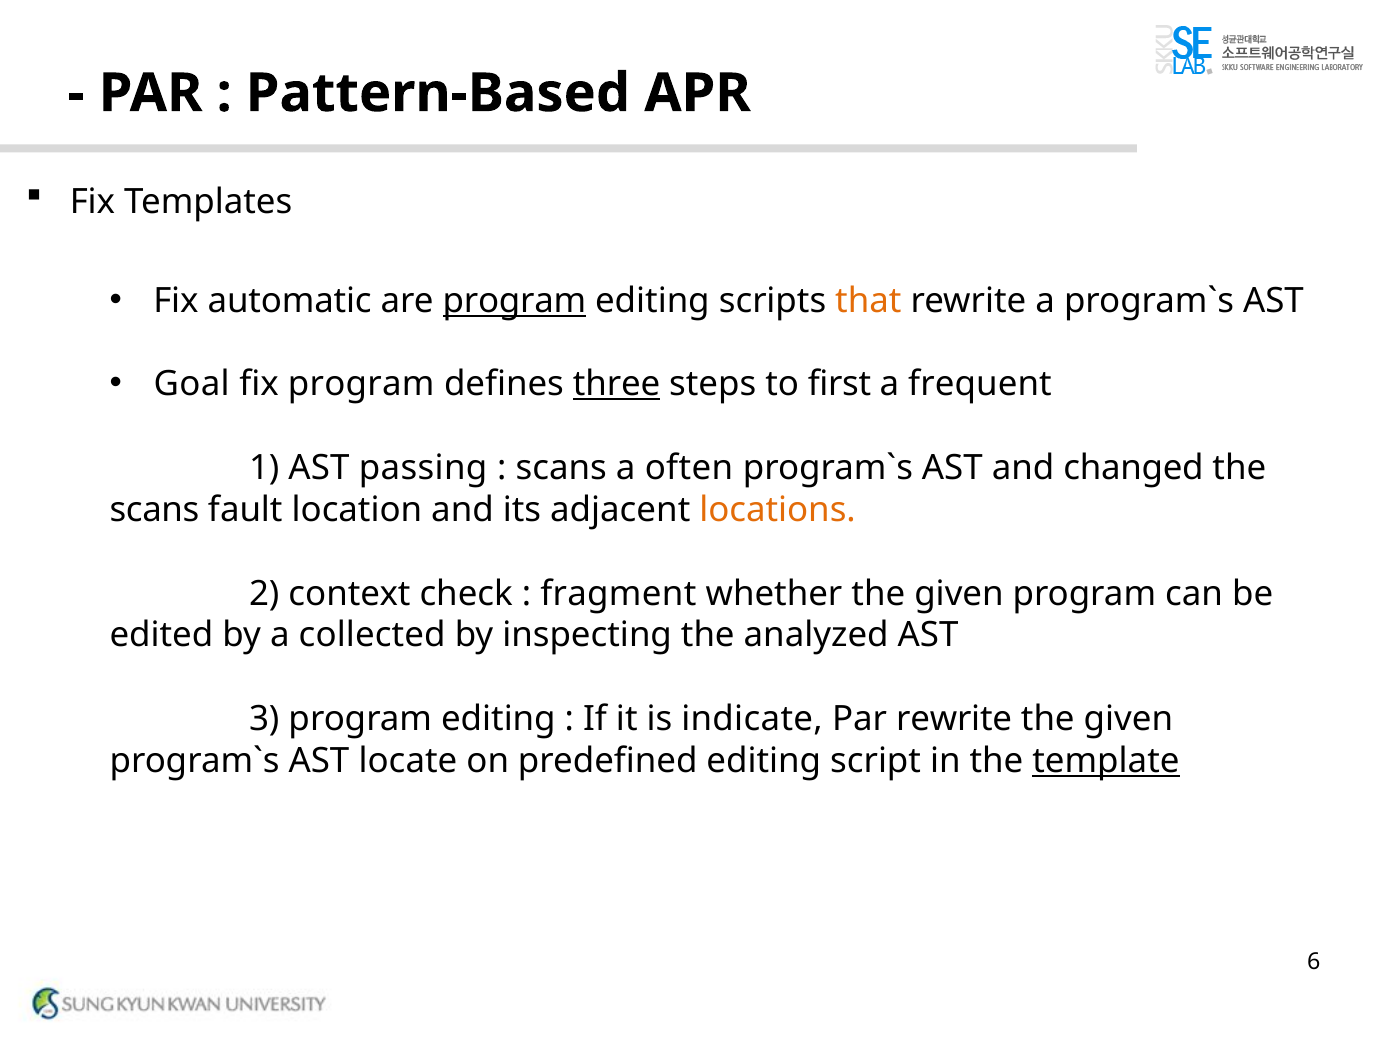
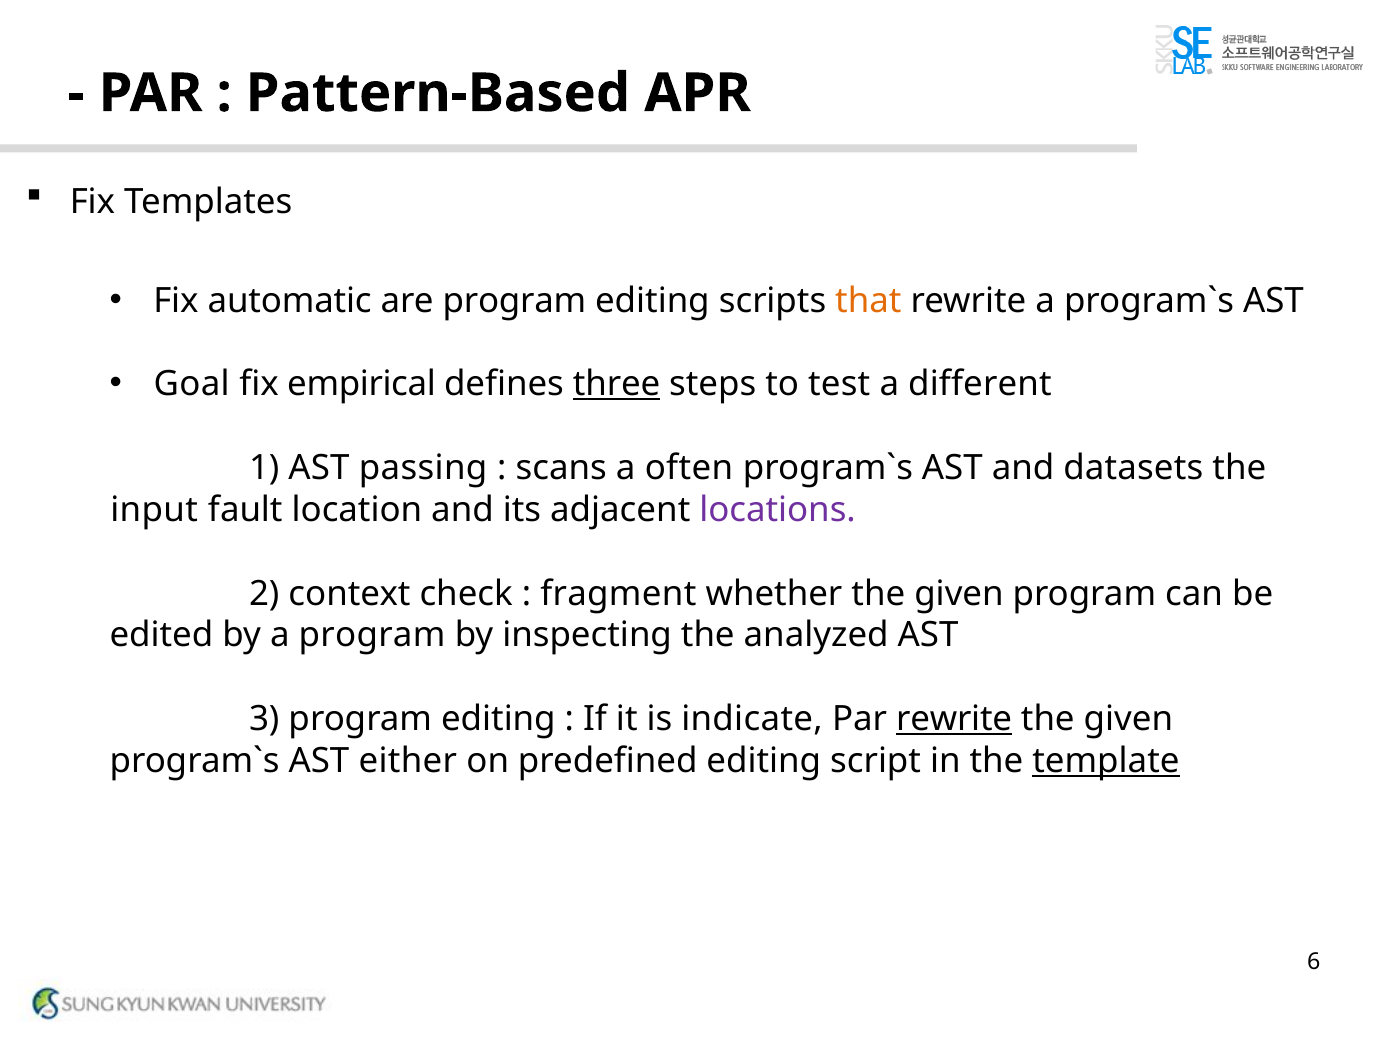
program at (514, 301) underline: present -> none
fix program: program -> empirical
first: first -> test
frequent: frequent -> different
changed: changed -> datasets
scans at (154, 510): scans -> input
locations colour: orange -> purple
a collected: collected -> program
rewrite at (954, 719) underline: none -> present
locate: locate -> either
